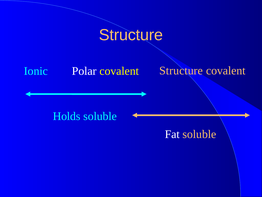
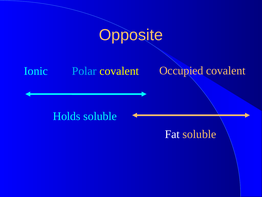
Structure at (131, 35): Structure -> Opposite
Polar colour: white -> light blue
covalent Structure: Structure -> Occupied
